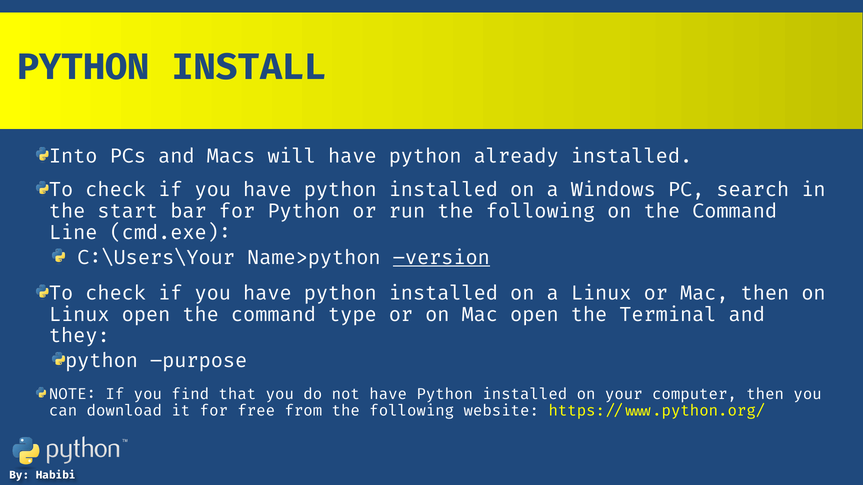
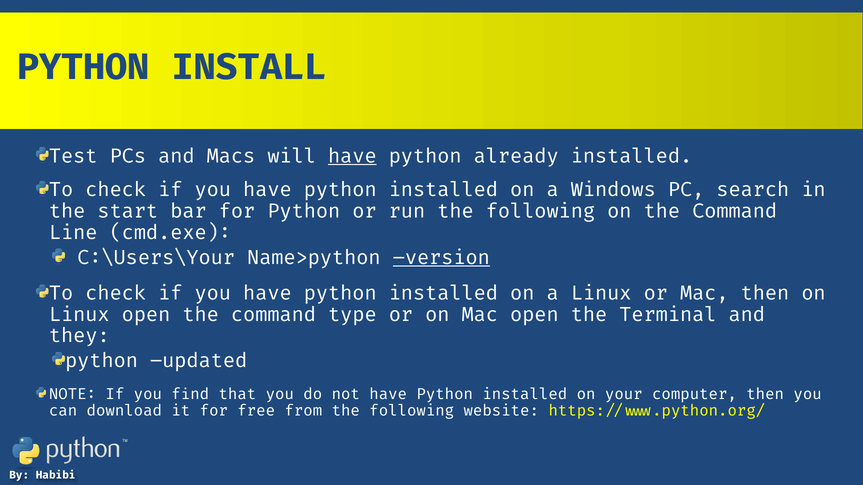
Into: Into -> Test
have at (352, 156) underline: none -> present
purpose: purpose -> updated
